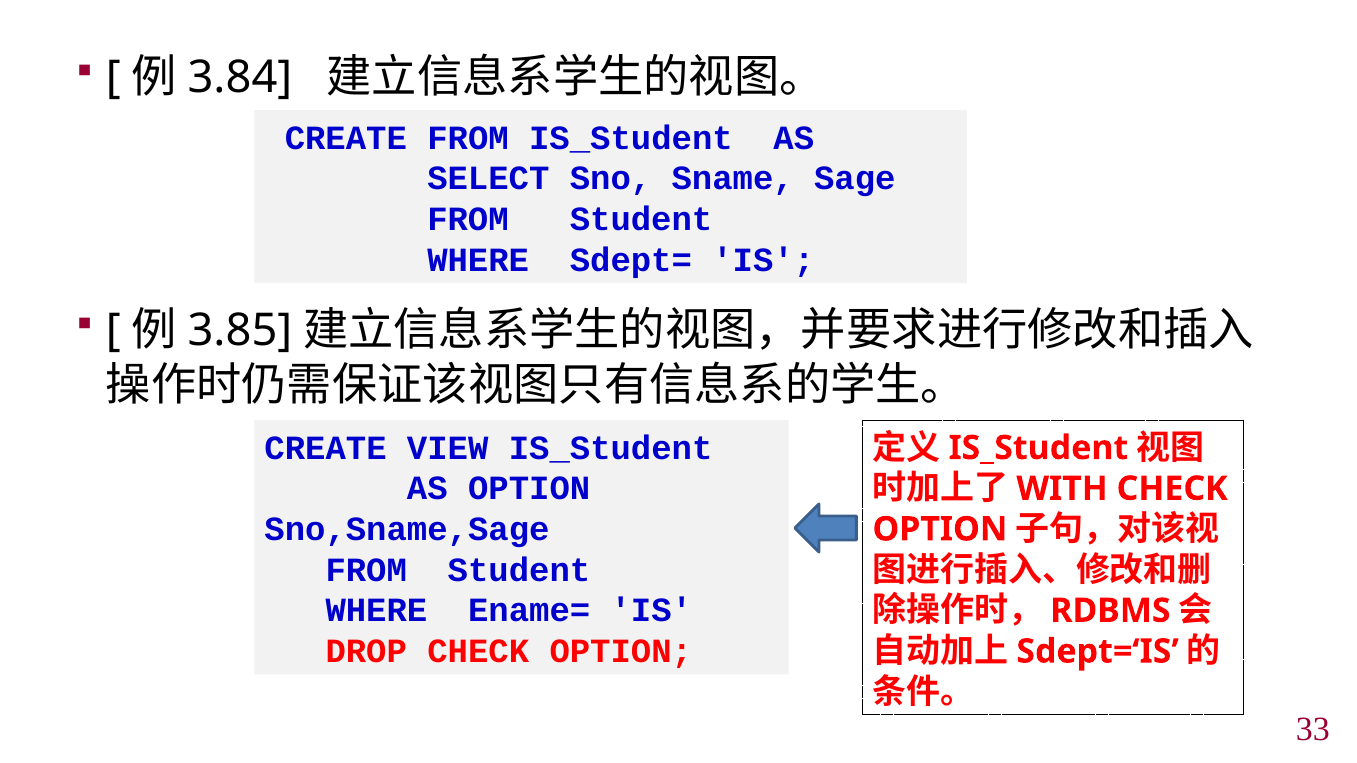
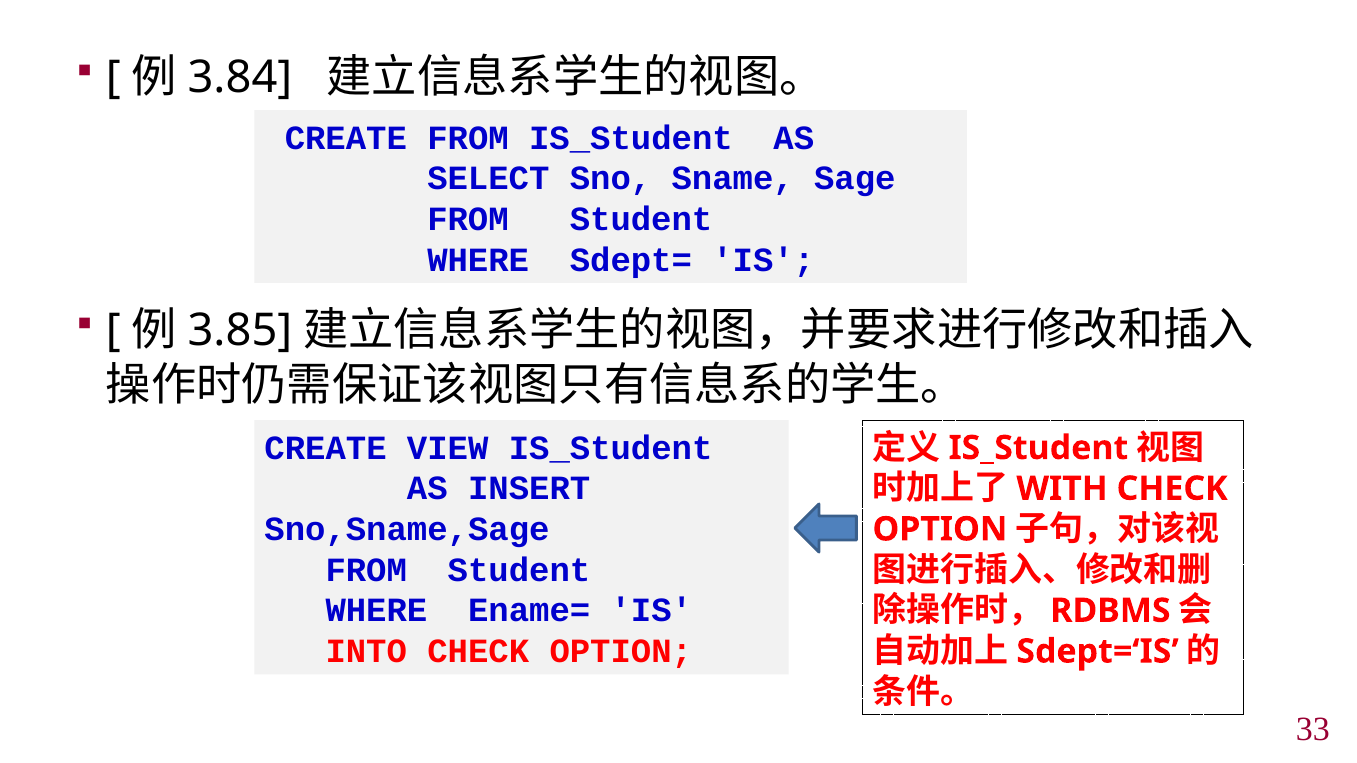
AS OPTION: OPTION -> INSERT
DROP: DROP -> INTO
